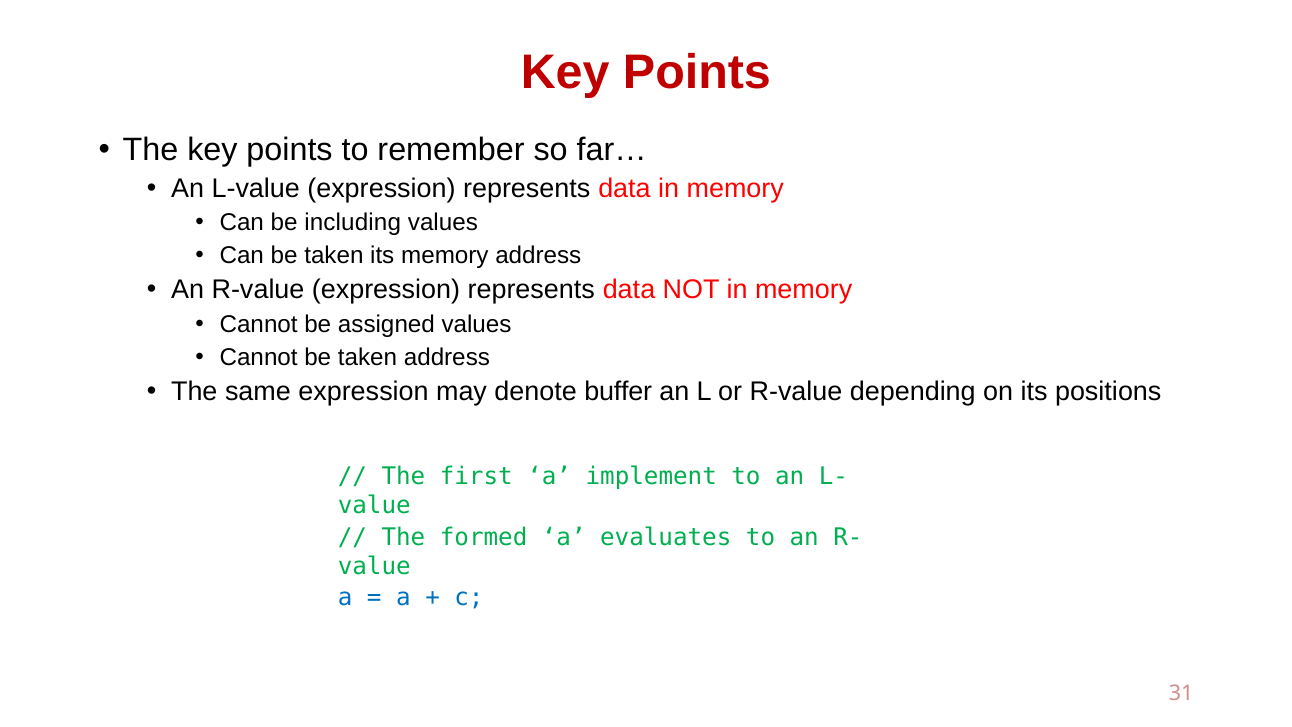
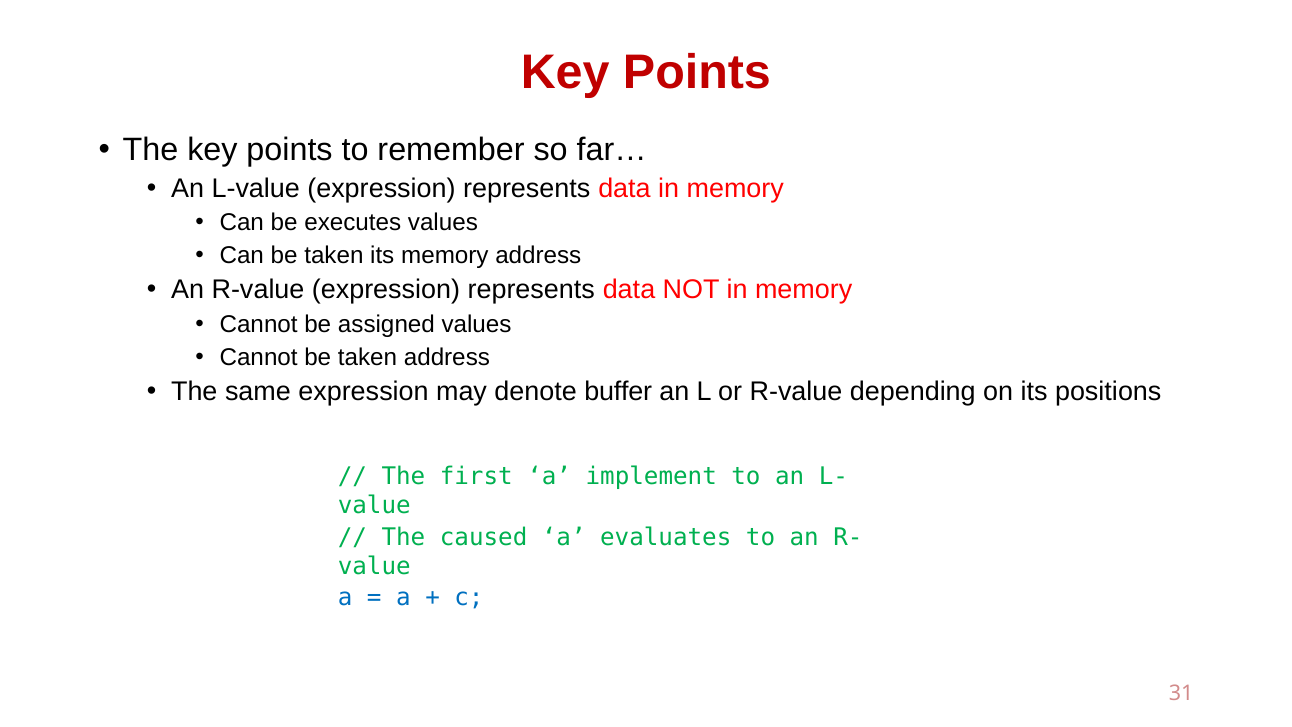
including: including -> executes
formed: formed -> caused
